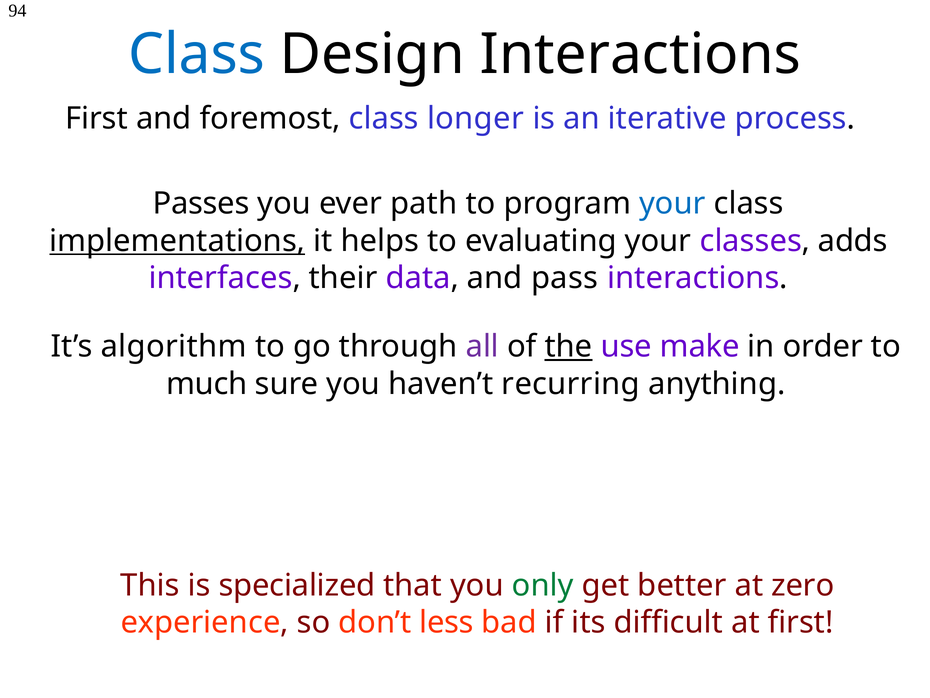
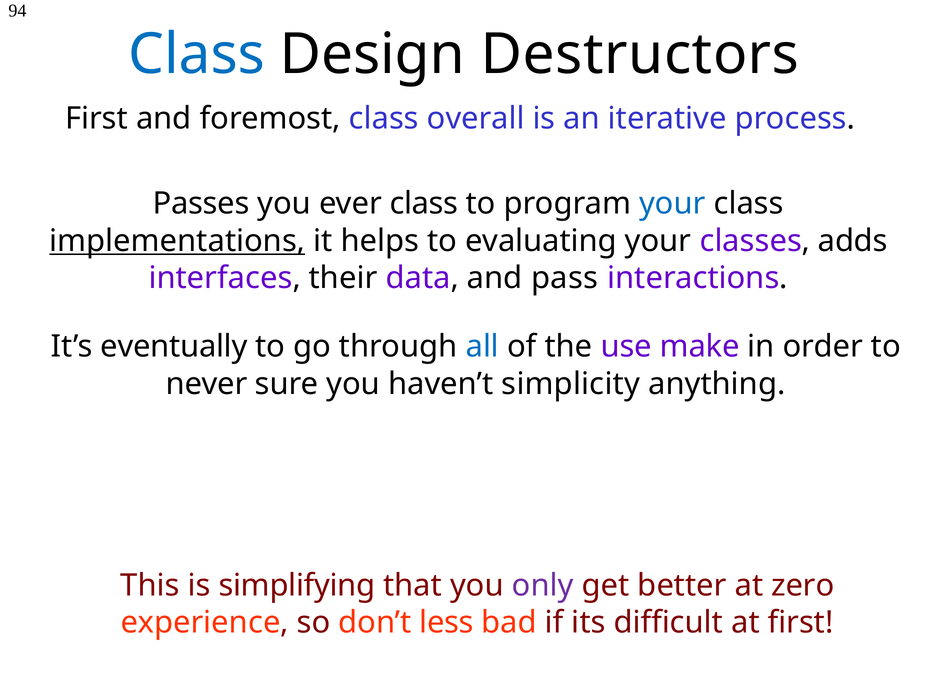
Design Interactions: Interactions -> Destructors
longer: longer -> overall
ever path: path -> class
algorithm: algorithm -> eventually
all colour: purple -> blue
the underline: present -> none
much: much -> never
recurring: recurring -> simplicity
specialized: specialized -> simplifying
only colour: green -> purple
